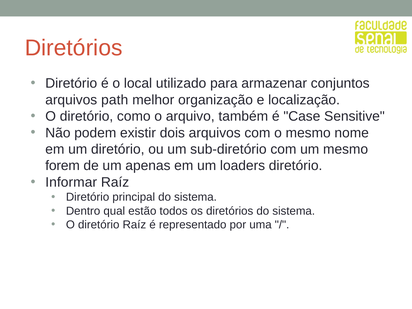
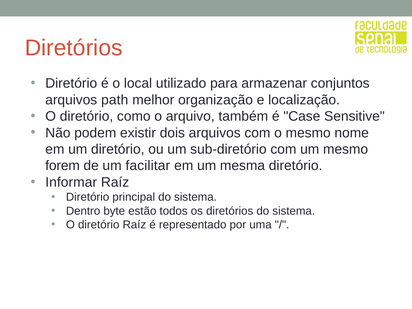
apenas: apenas -> facilitar
loaders: loaders -> mesma
qual: qual -> byte
